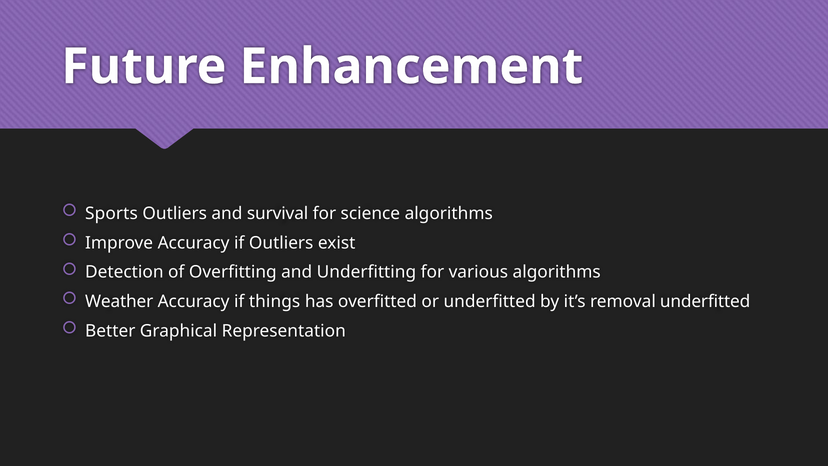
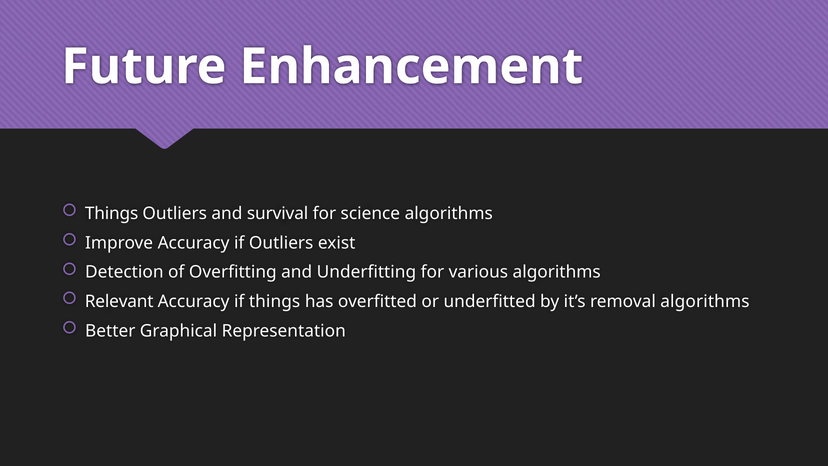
Sports at (111, 213): Sports -> Things
Weather: Weather -> Relevant
removal underfitted: underfitted -> algorithms
